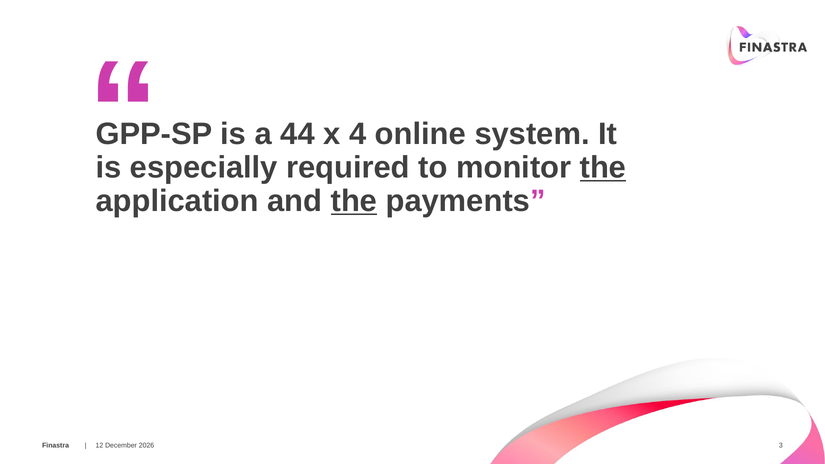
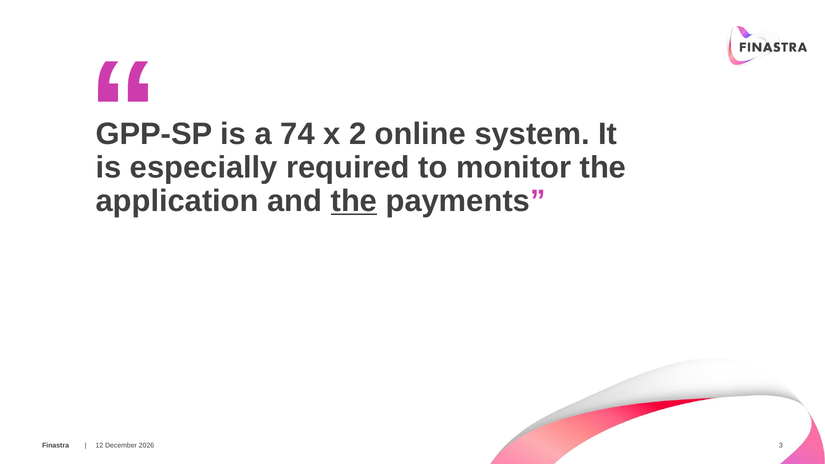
44: 44 -> 74
4: 4 -> 2
the at (603, 168) underline: present -> none
